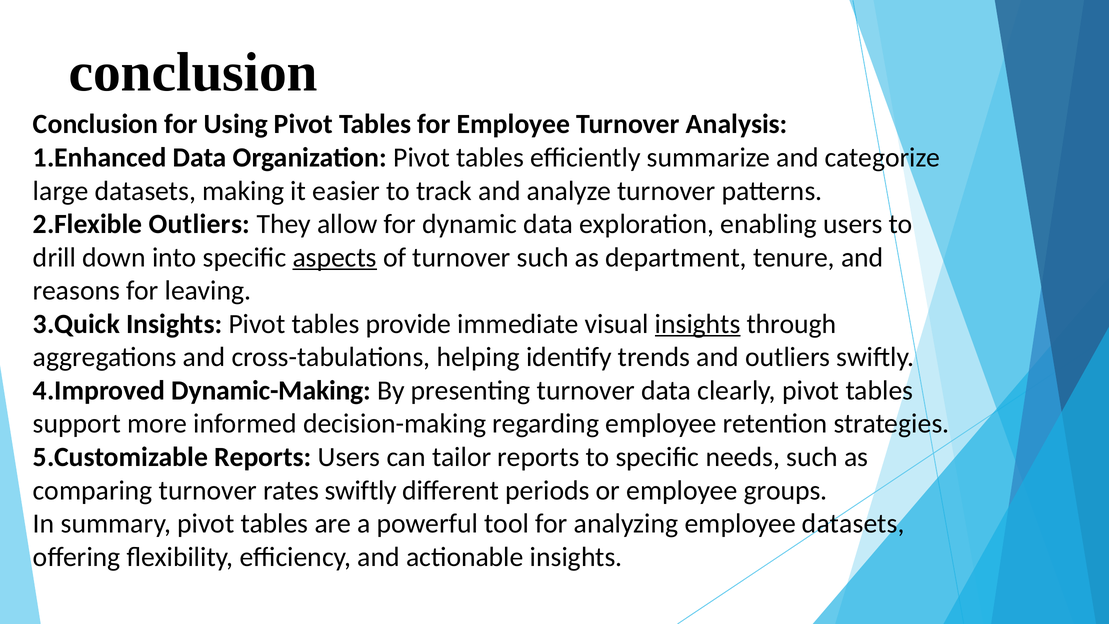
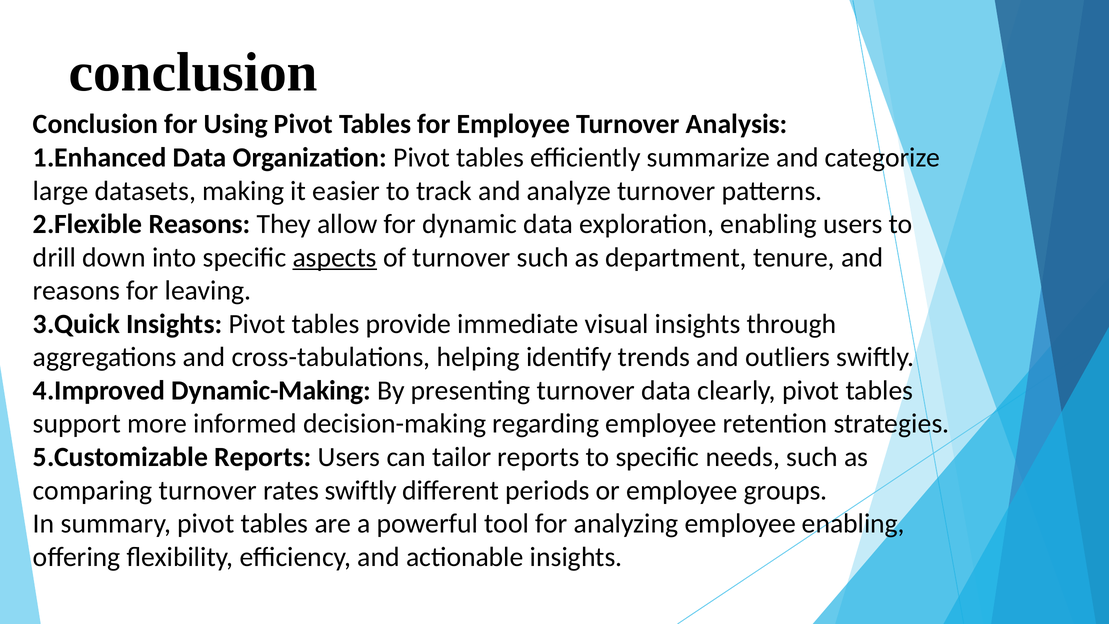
Outliers at (199, 224): Outliers -> Reasons
insights at (698, 324) underline: present -> none
employee datasets: datasets -> enabling
